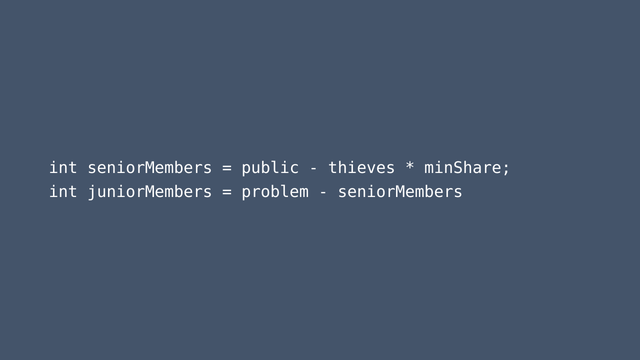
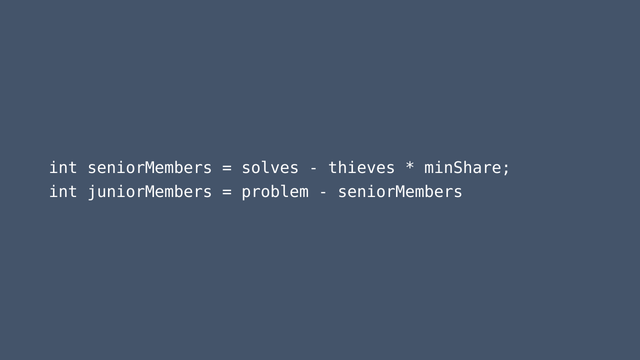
public: public -> solves
